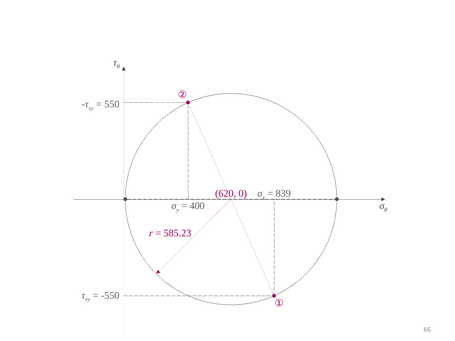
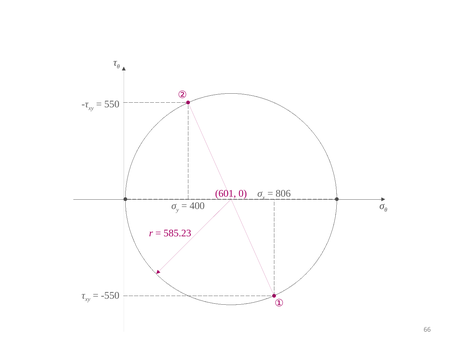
620: 620 -> 601
839: 839 -> 806
